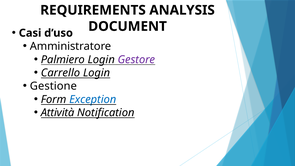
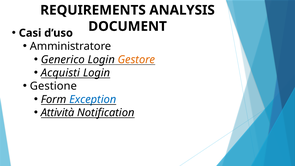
Palmiero: Palmiero -> Generico
Gestore colour: purple -> orange
Carrello: Carrello -> Acquisti
